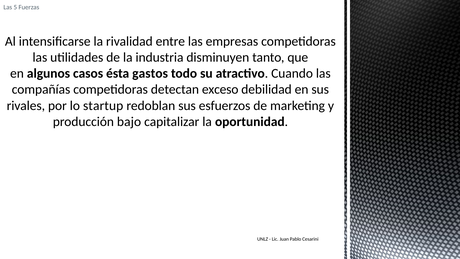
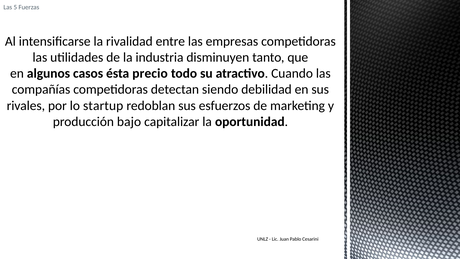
gastos: gastos -> precio
exceso: exceso -> siendo
